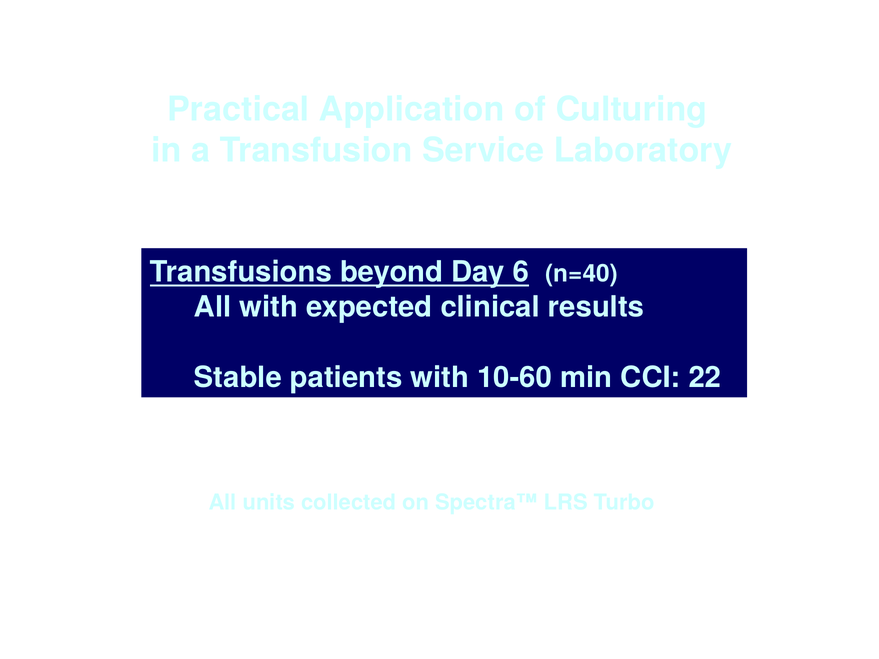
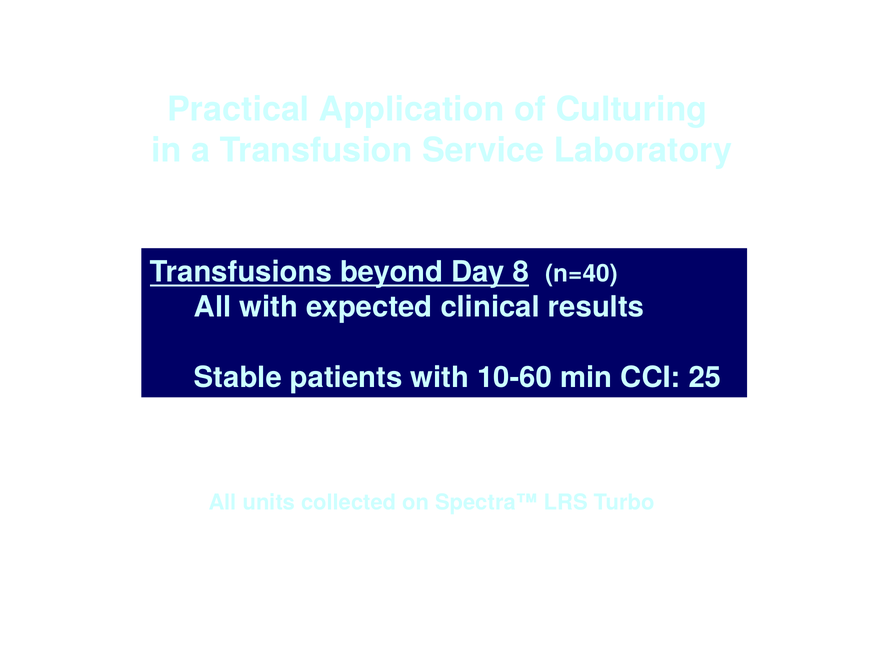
6: 6 -> 8
22: 22 -> 25
